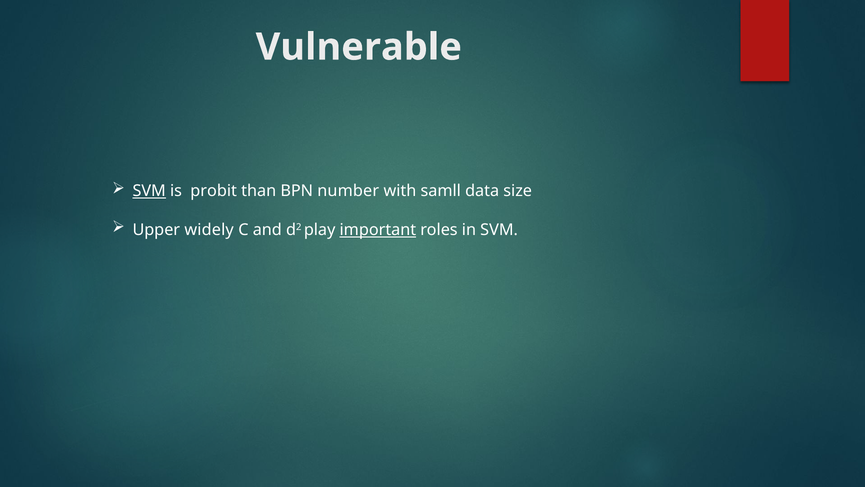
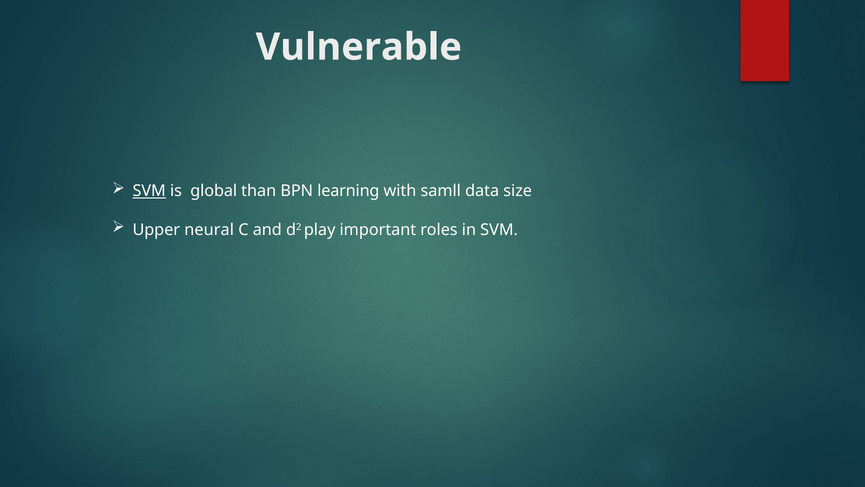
probit: probit -> global
number: number -> learning
widely: widely -> neural
important underline: present -> none
